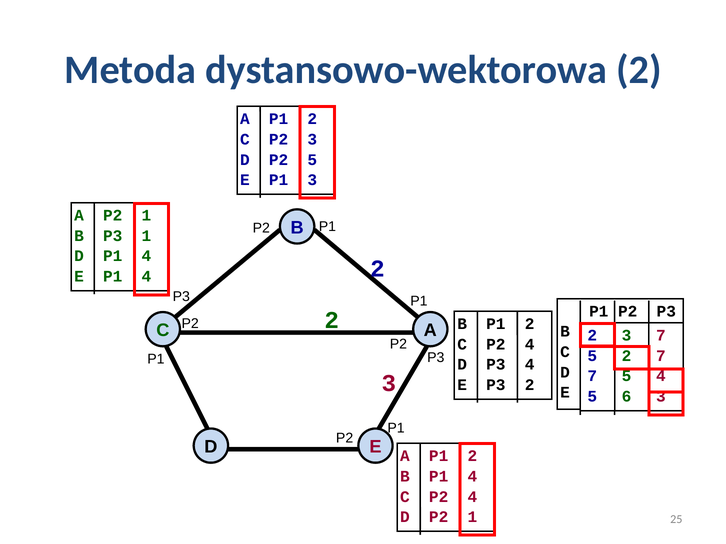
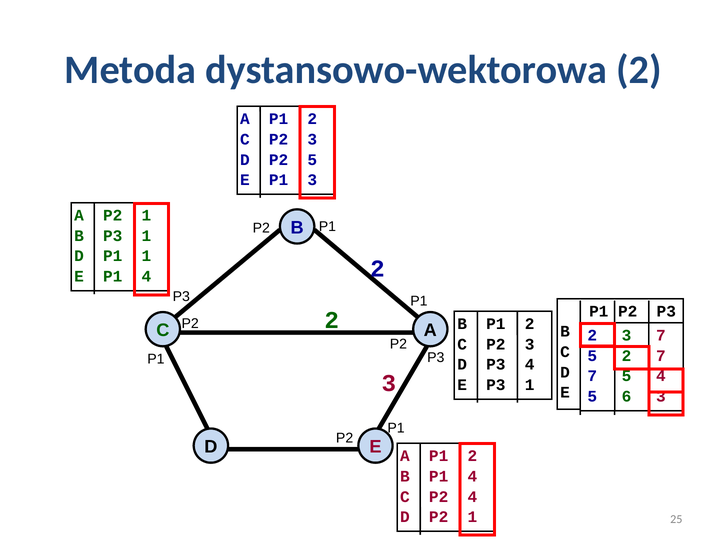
D P1 4: 4 -> 1
4 at (530, 345): 4 -> 3
E P3 2: 2 -> 1
